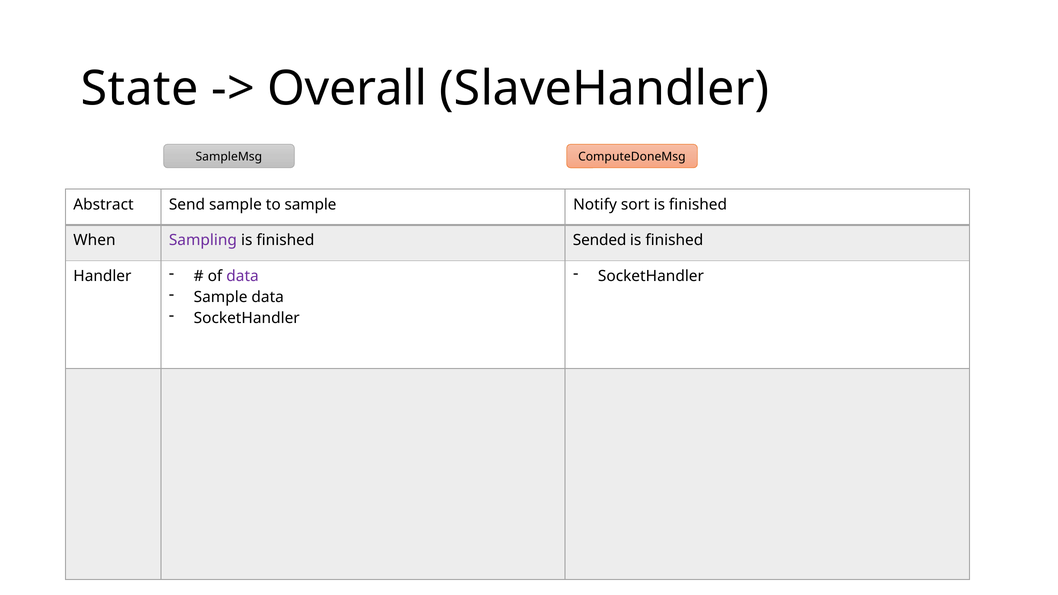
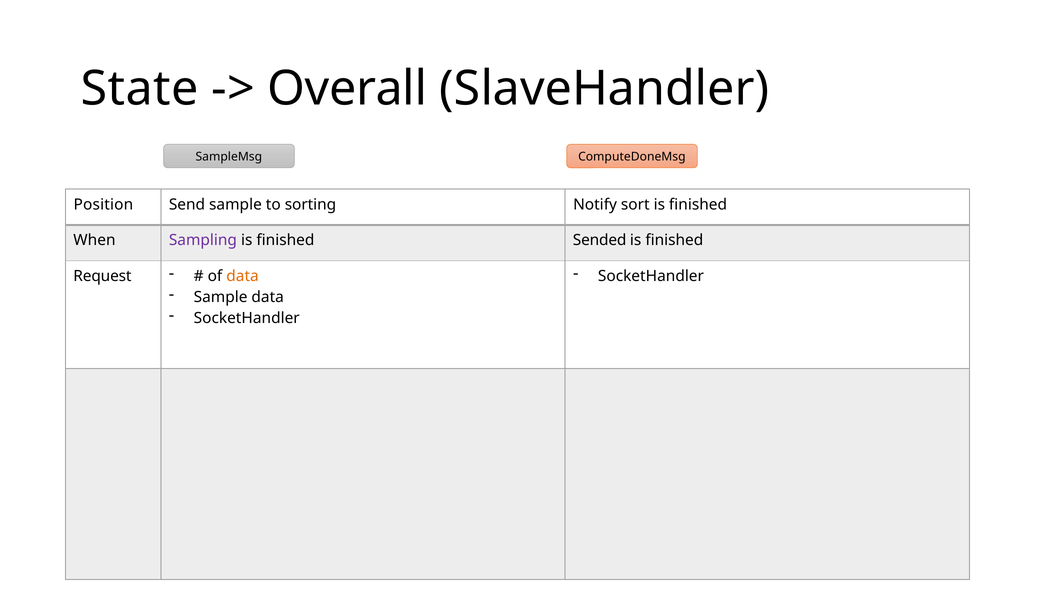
Abstract: Abstract -> Position
to sample: sample -> sorting
Handler: Handler -> Request
data at (243, 276) colour: purple -> orange
